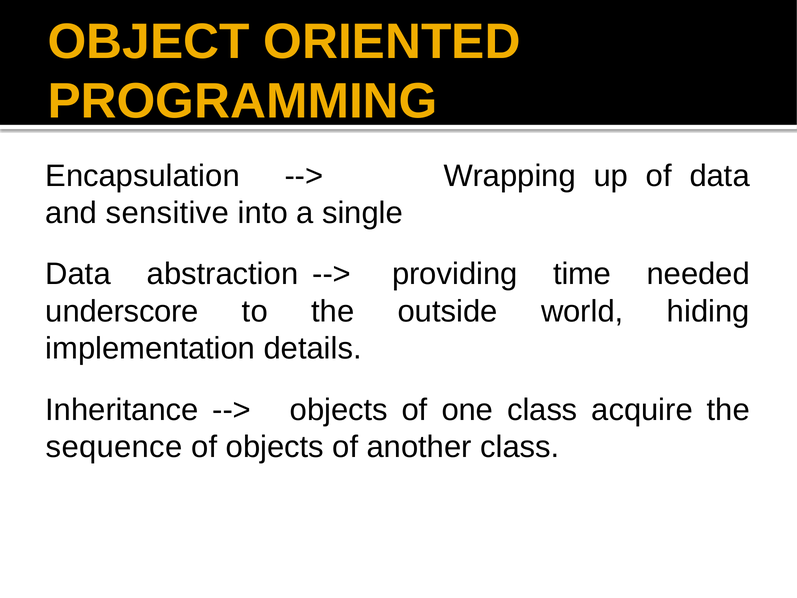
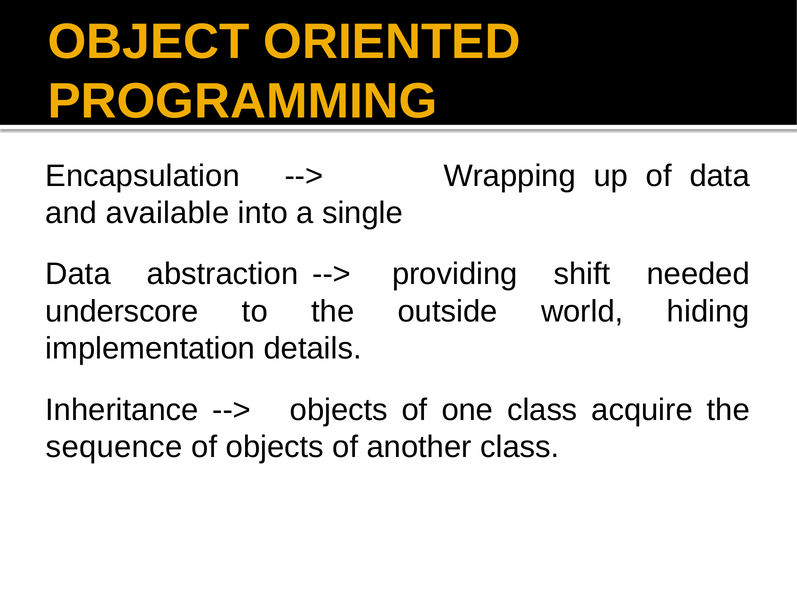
sensitive: sensitive -> available
time: time -> shift
